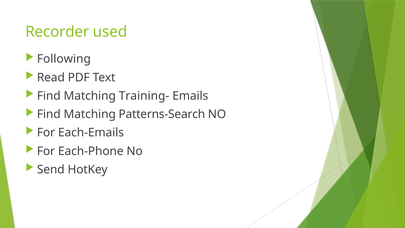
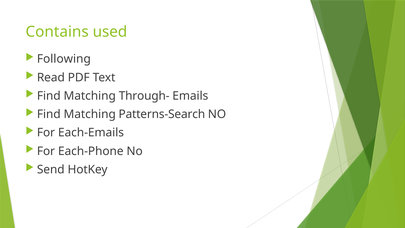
Recorder: Recorder -> Contains
Training-: Training- -> Through-
